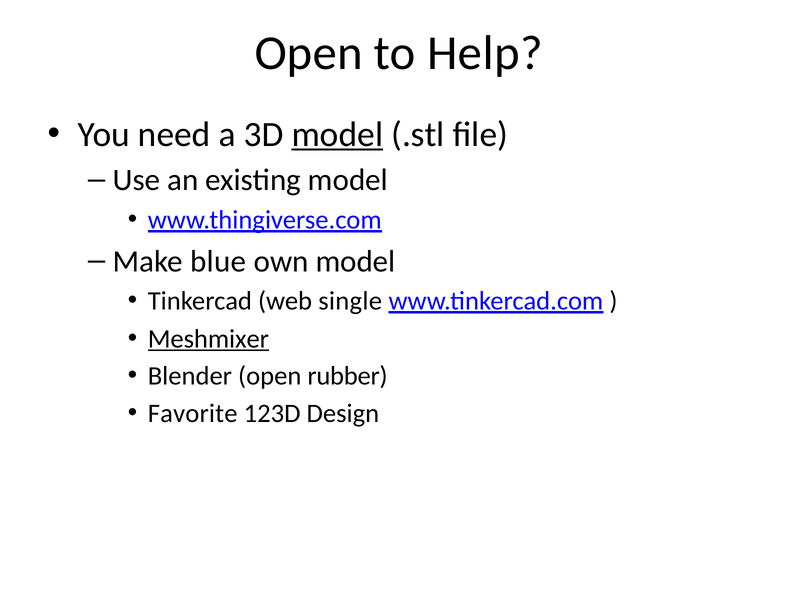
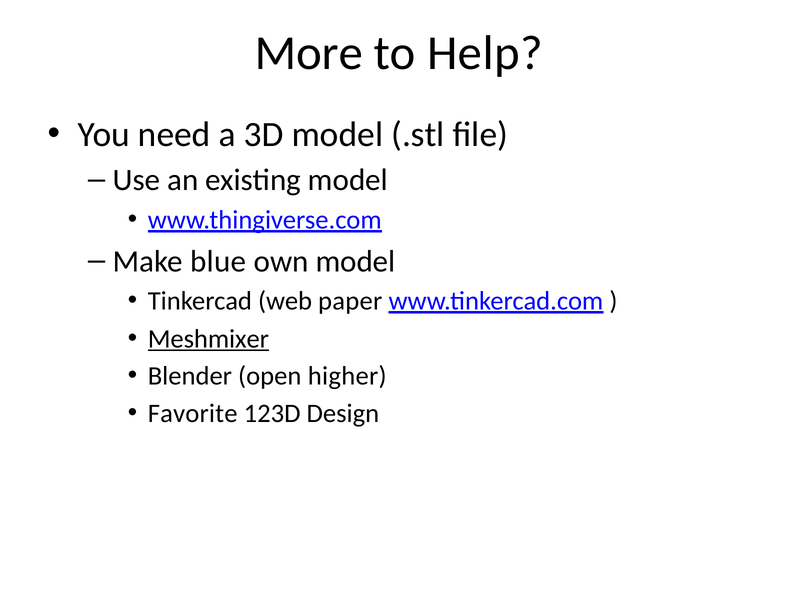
Open at (309, 53): Open -> More
model at (337, 134) underline: present -> none
single: single -> paper
rubber: rubber -> higher
